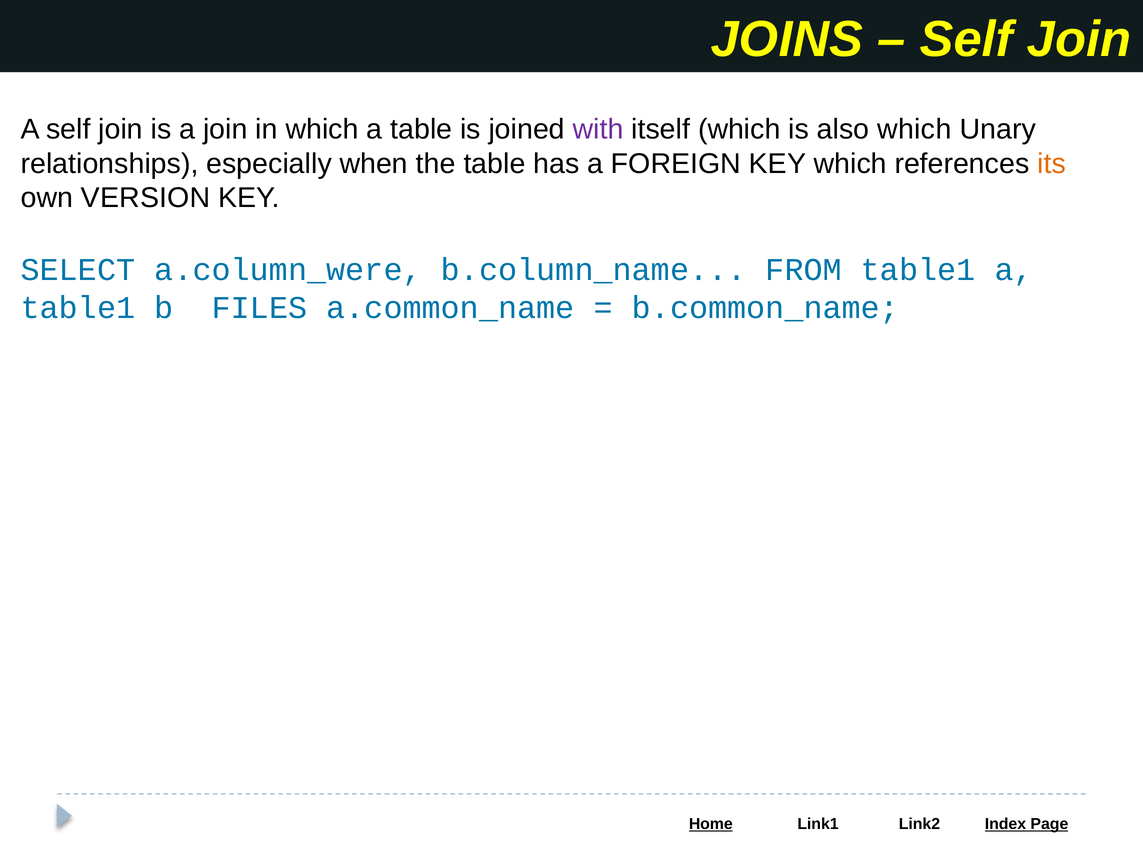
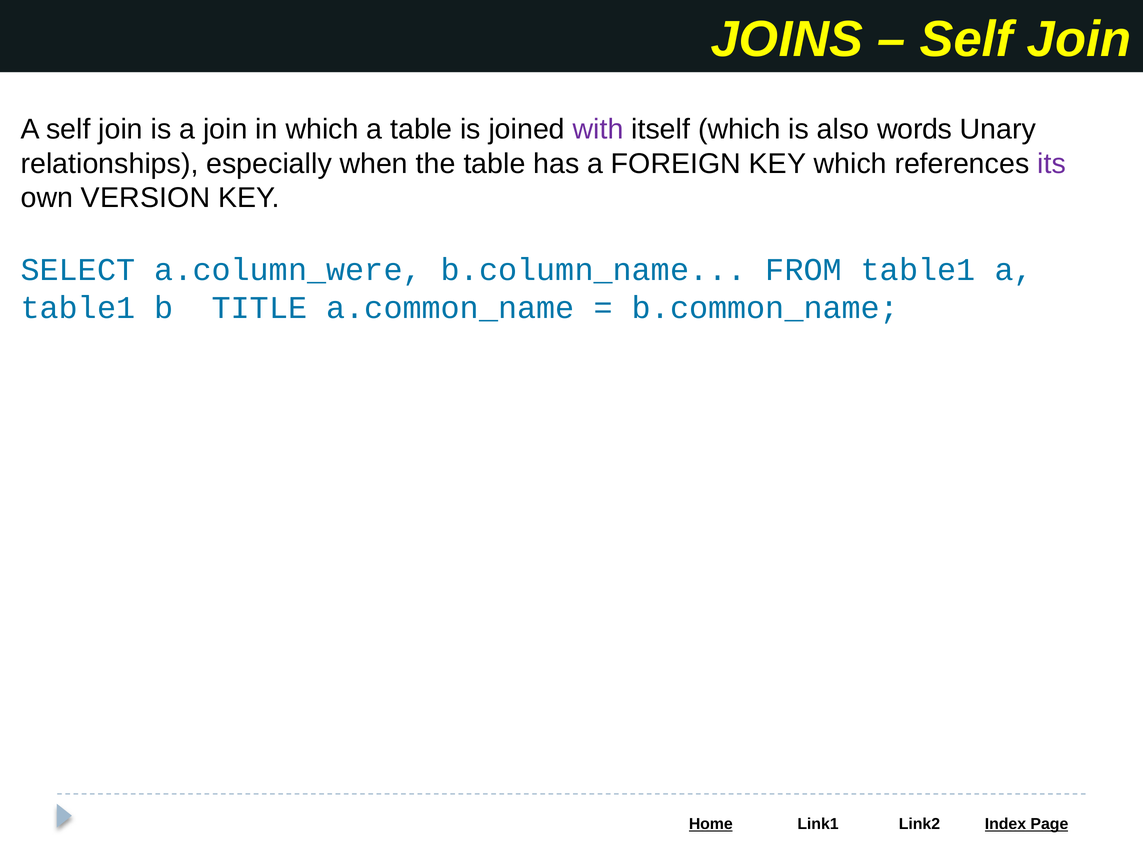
also which: which -> words
its colour: orange -> purple
FILES: FILES -> TITLE
